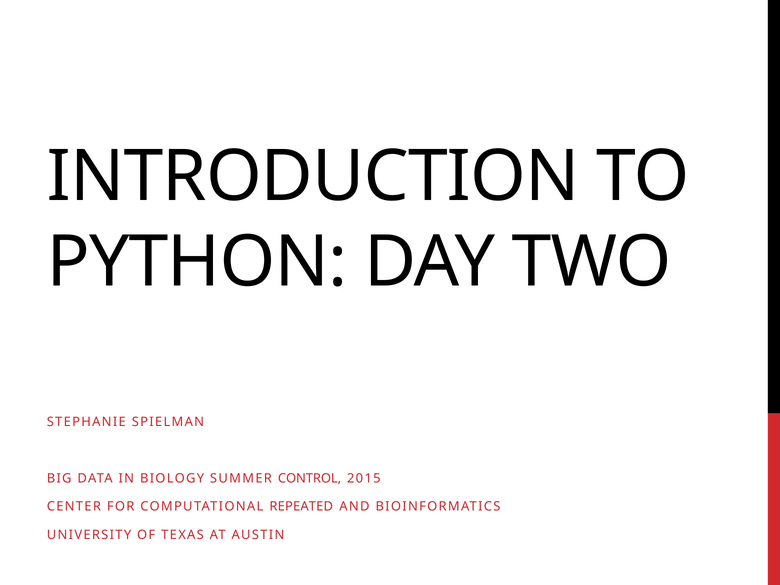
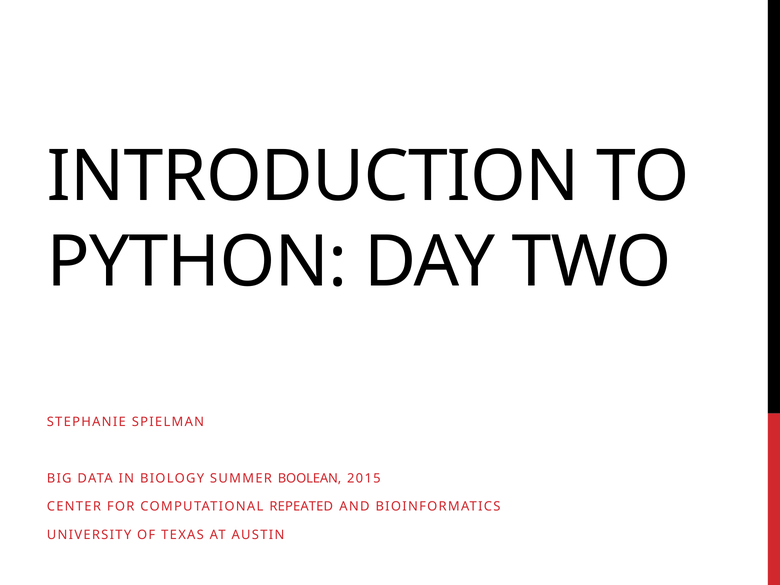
CONTROL: CONTROL -> BOOLEAN
